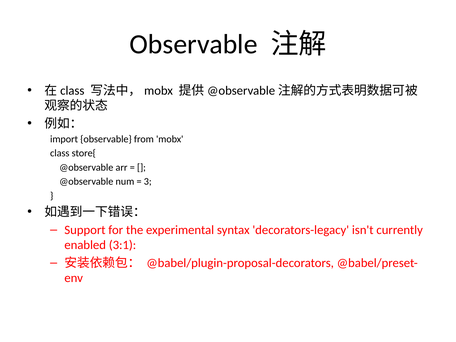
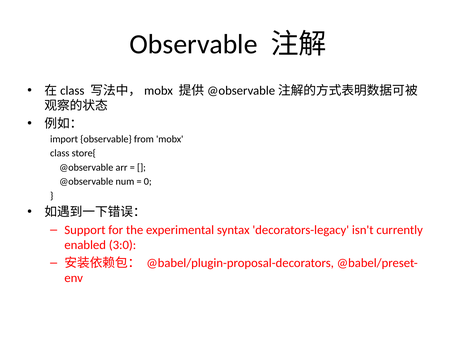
3: 3 -> 0
3:1: 3:1 -> 3:0
